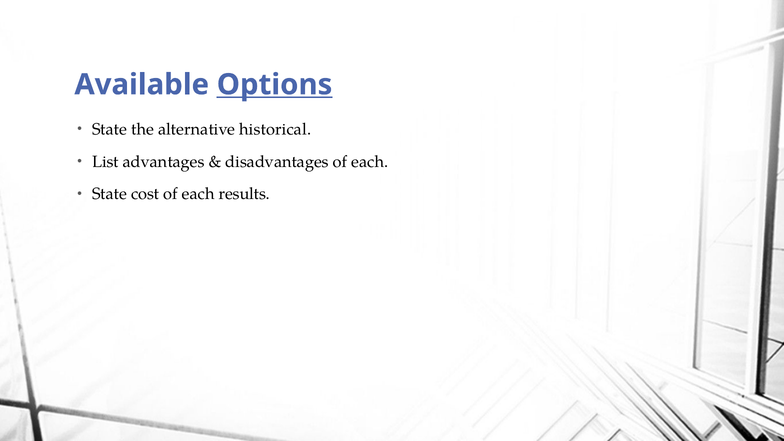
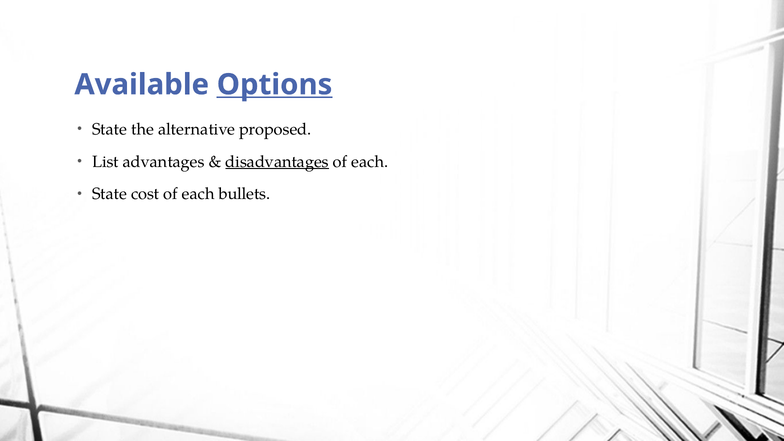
historical: historical -> proposed
disadvantages underline: none -> present
results: results -> bullets
